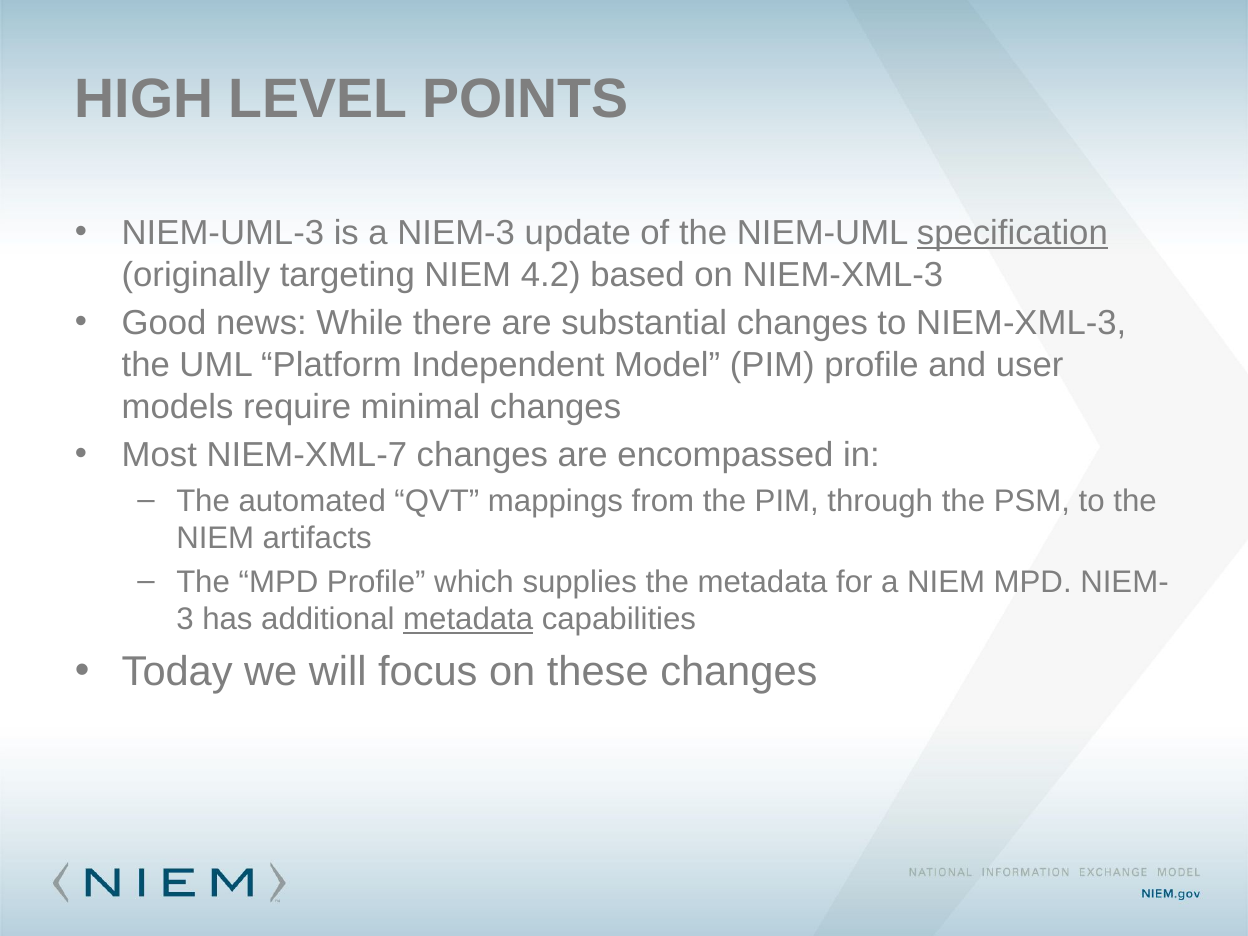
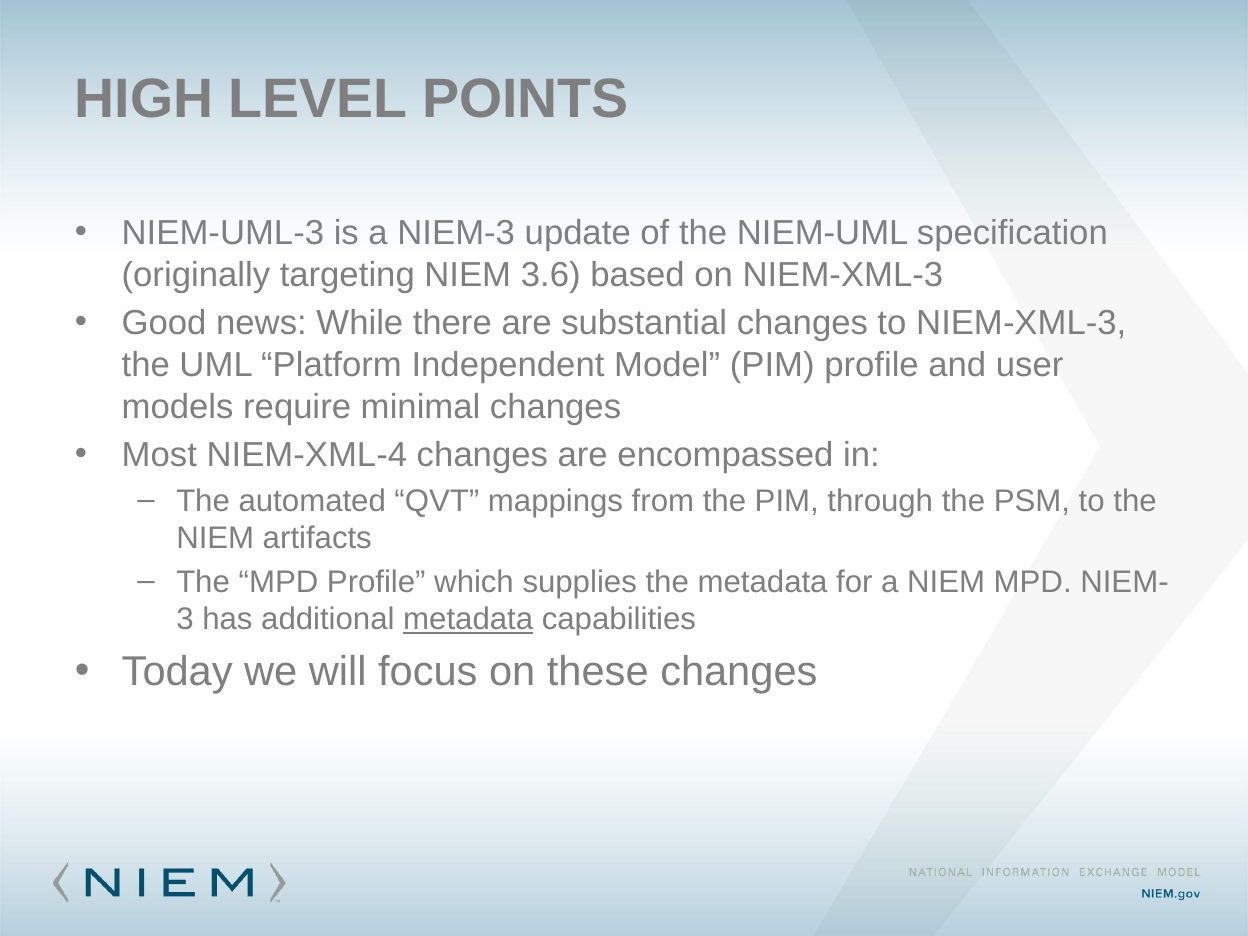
specification underline: present -> none
4.2: 4.2 -> 3.6
NIEM-XML-7: NIEM-XML-7 -> NIEM-XML-4
